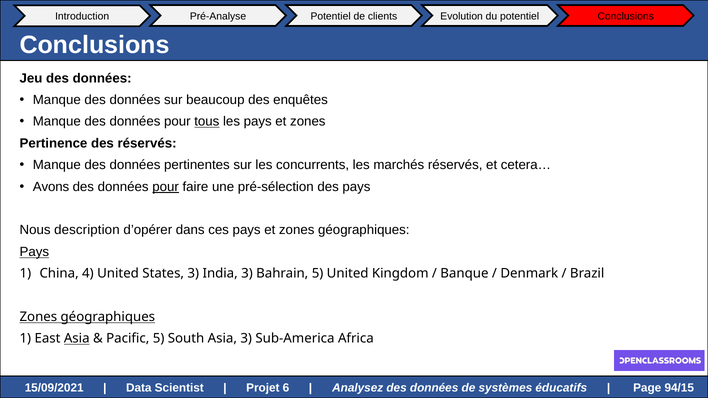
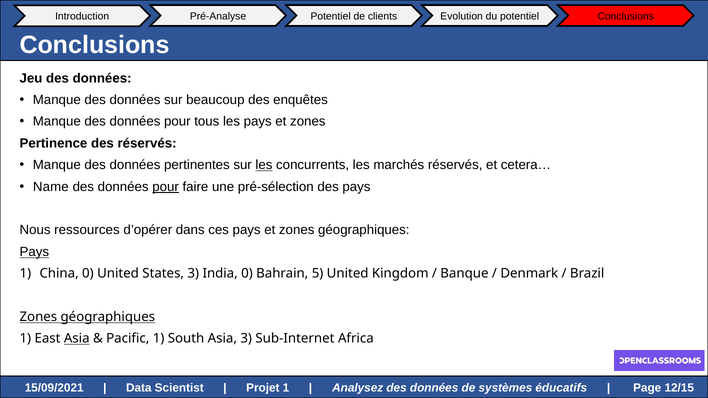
tous underline: present -> none
les at (264, 165) underline: none -> present
Avons: Avons -> Name
description: description -> ressources
China 4: 4 -> 0
India 3: 3 -> 0
Pacific 5: 5 -> 1
Sub-America: Sub-America -> Sub-Internet
6 at (286, 388): 6 -> 1
94/15: 94/15 -> 12/15
